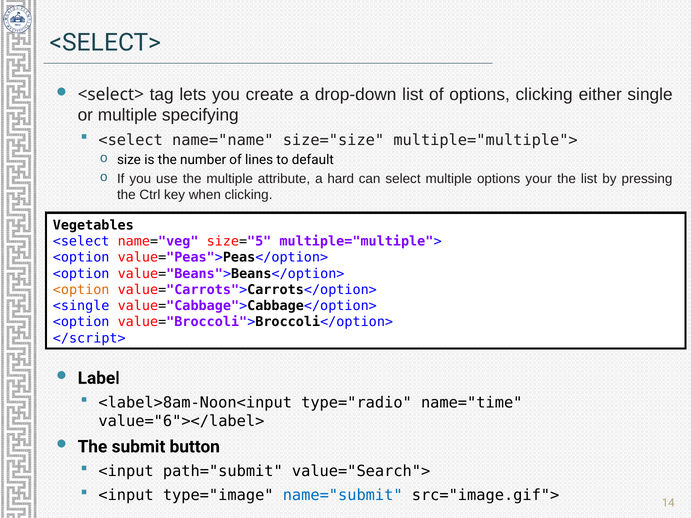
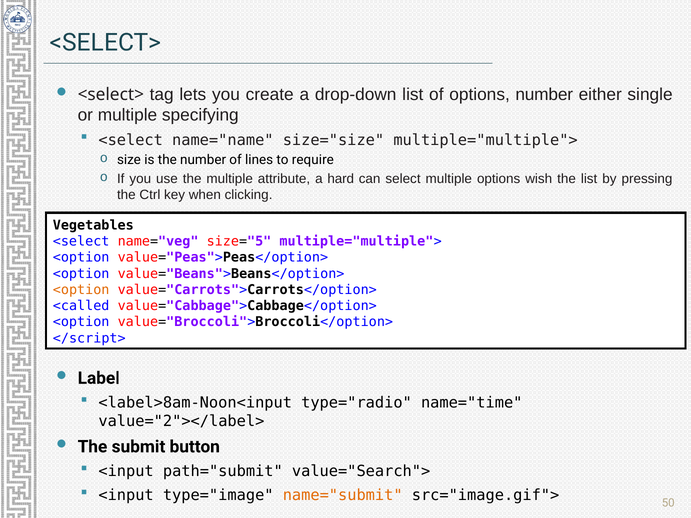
options clicking: clicking -> number
default: default -> require
your: your -> wish
<single: <single -> <called
value="6"></label>: value="6"></label> -> value="2"></label>
name="submit colour: blue -> orange
14: 14 -> 50
